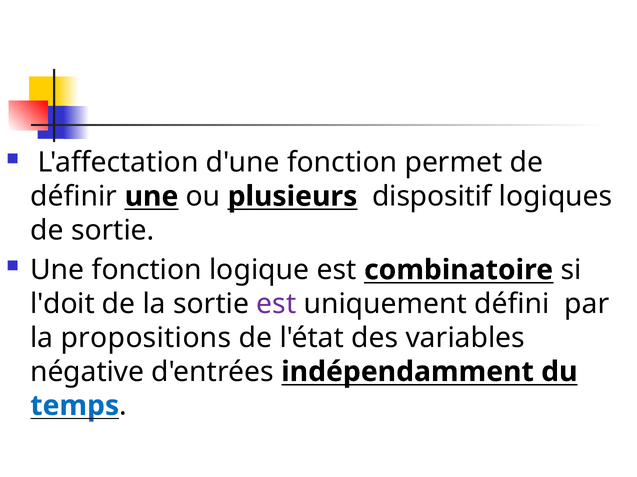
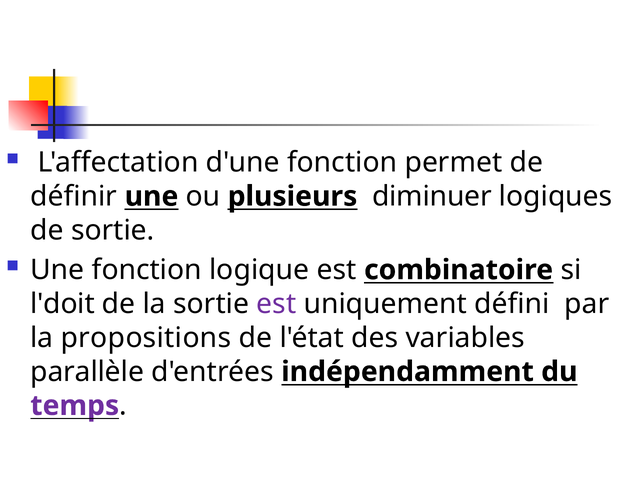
dispositif: dispositif -> diminuer
négative: négative -> parallèle
temps colour: blue -> purple
